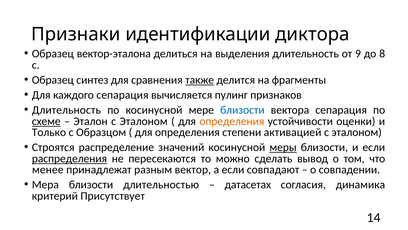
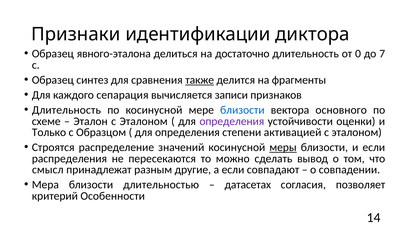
вектор-эталона: вектор-эталона -> явного-эталона
выделения: выделения -> достаточно
9: 9 -> 0
8: 8 -> 7
пулинг: пулинг -> записи
вектора сепарация: сепарация -> основного
схеме underline: present -> none
определения at (232, 121) colour: orange -> purple
распределения underline: present -> none
менее: менее -> смысл
вектор: вектор -> другие
динамика: динамика -> позволяет
Присутствует: Присутствует -> Особенности
